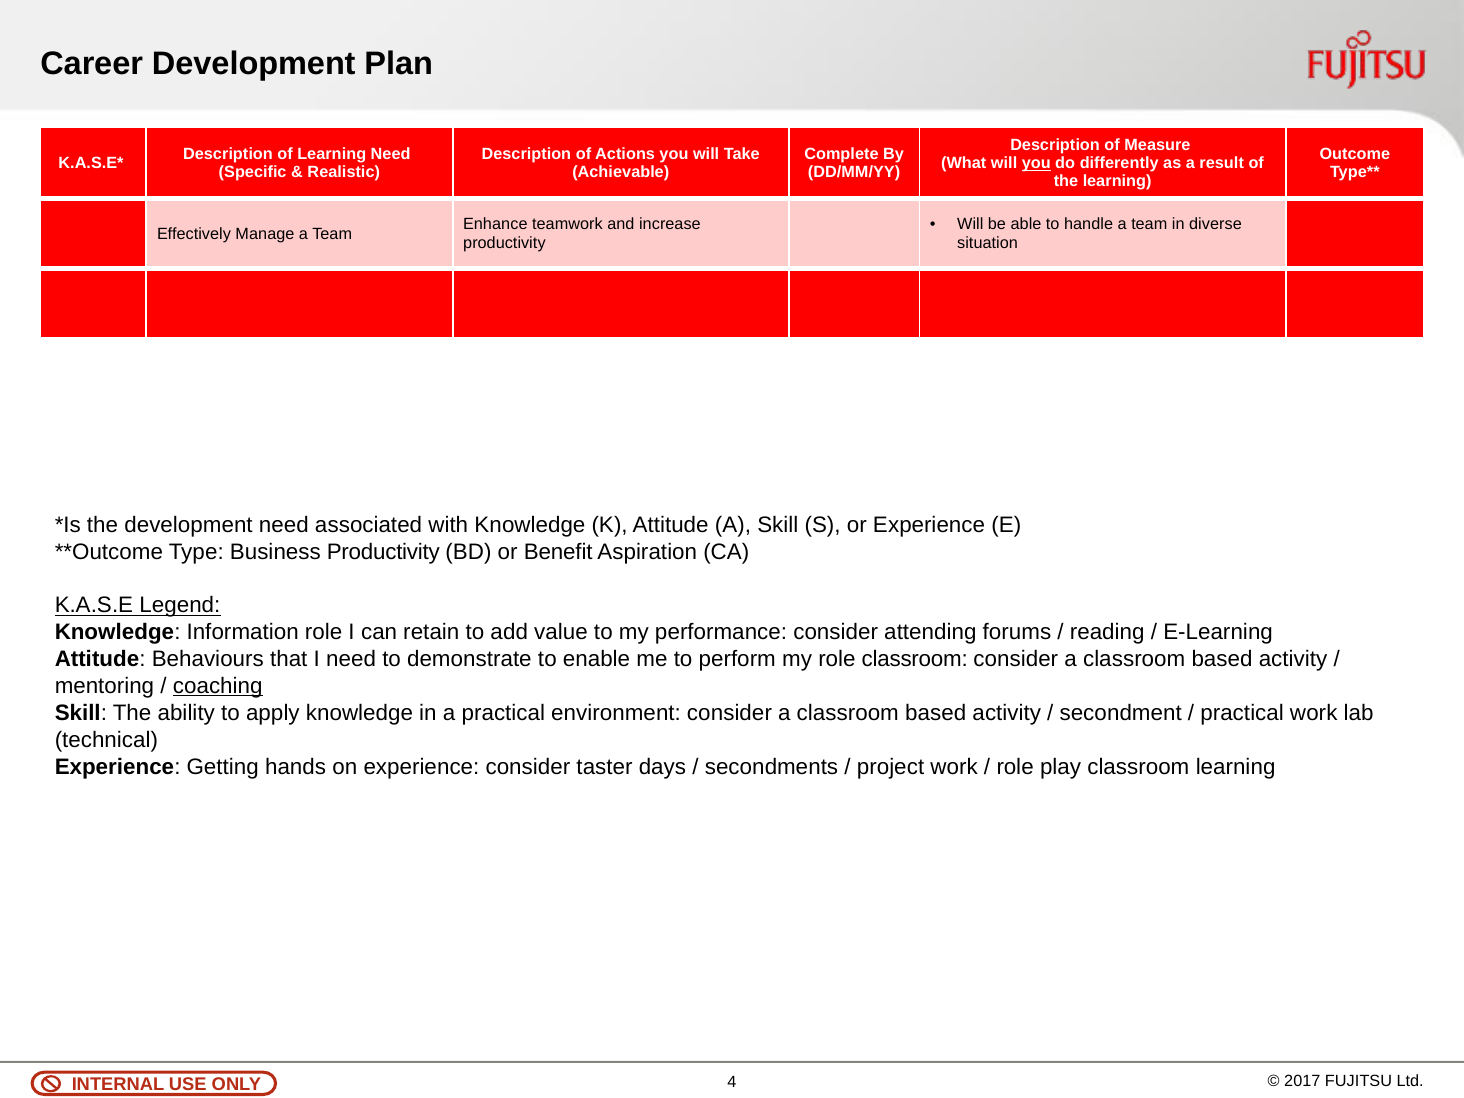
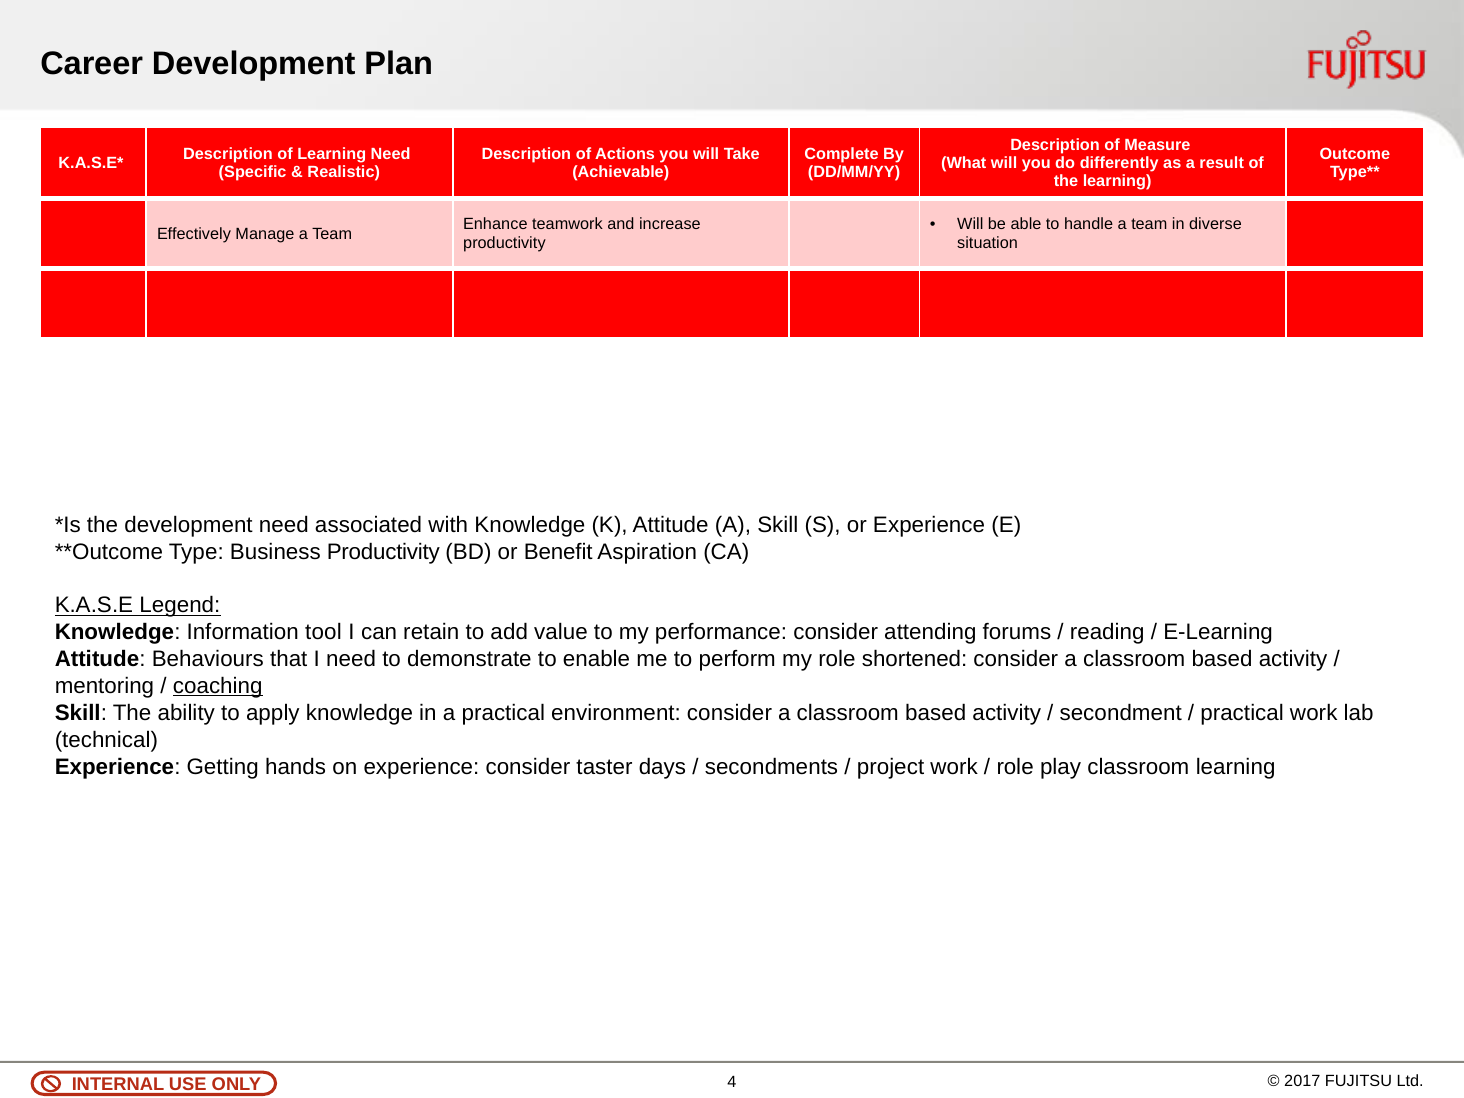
you at (1036, 163) underline: present -> none
Information role: role -> tool
role classroom: classroom -> shortened
